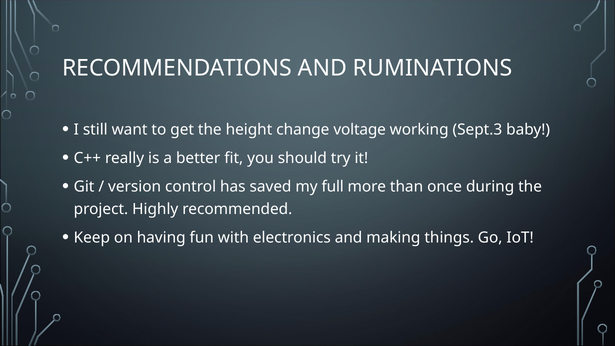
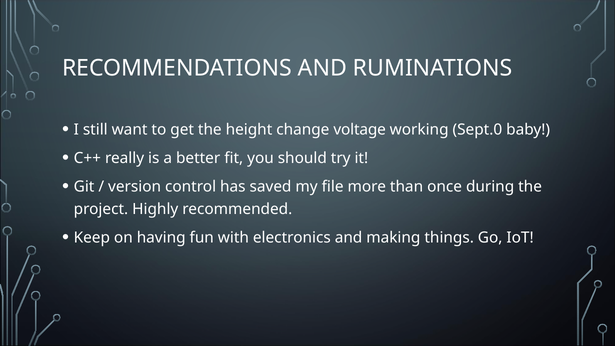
Sept.3: Sept.3 -> Sept.0
full: full -> file
